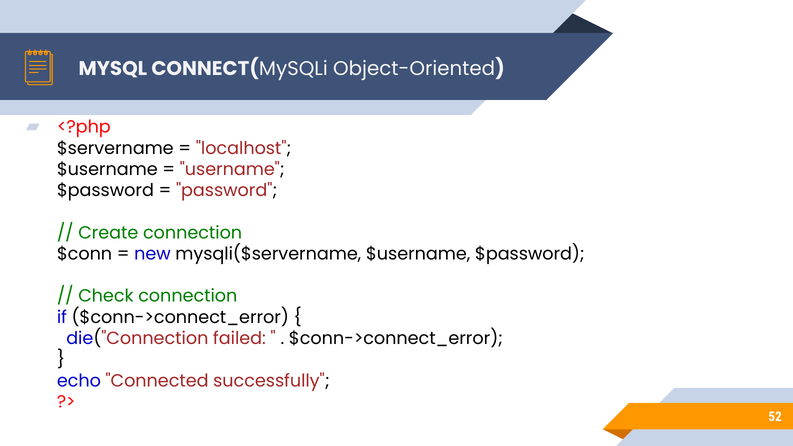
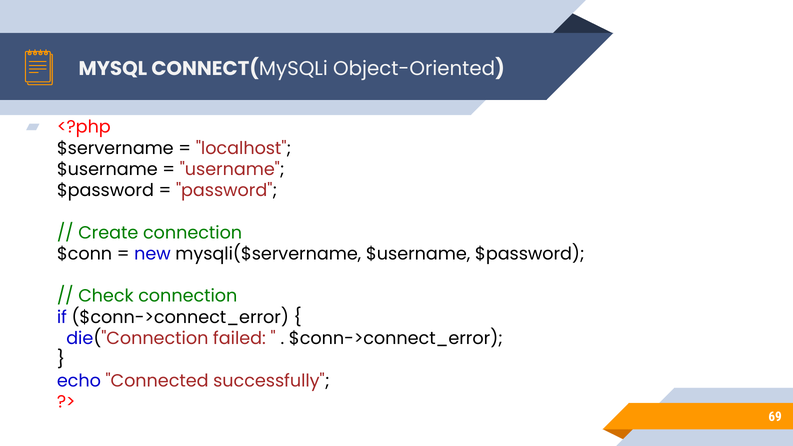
52: 52 -> 69
